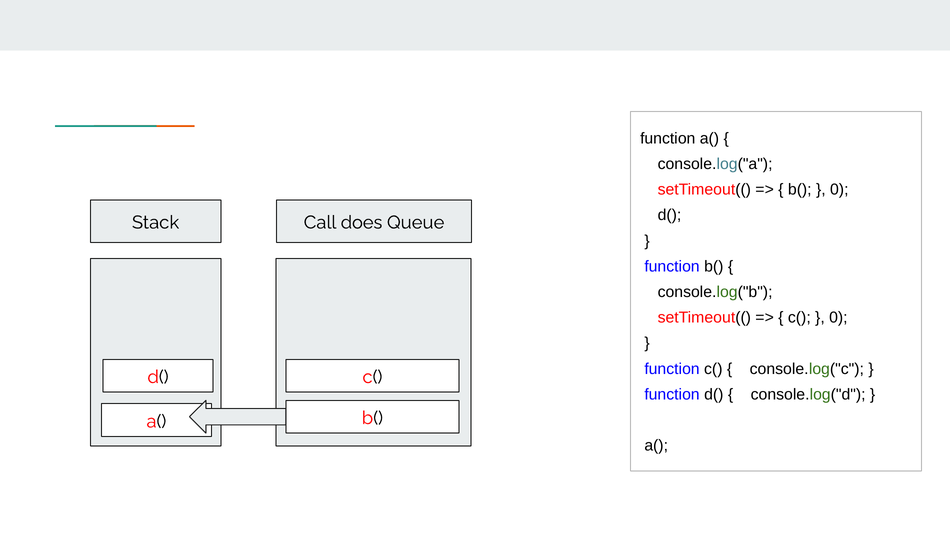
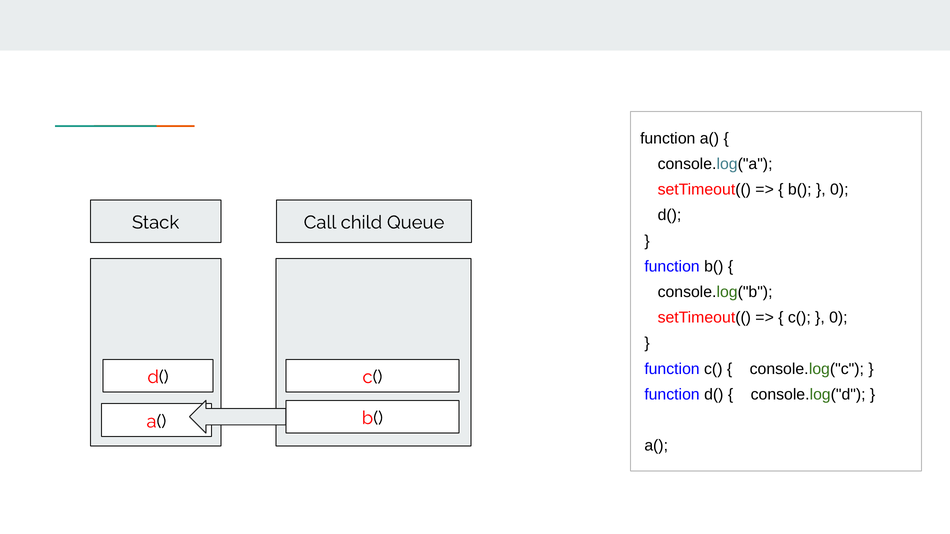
does: does -> child
